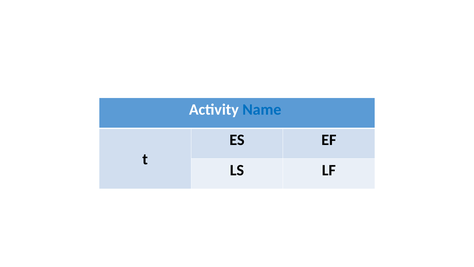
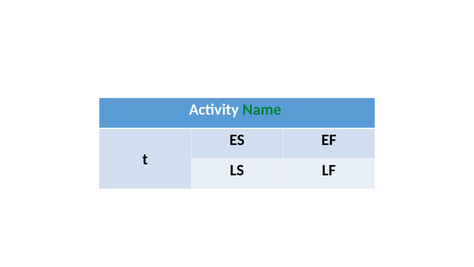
Name colour: blue -> green
